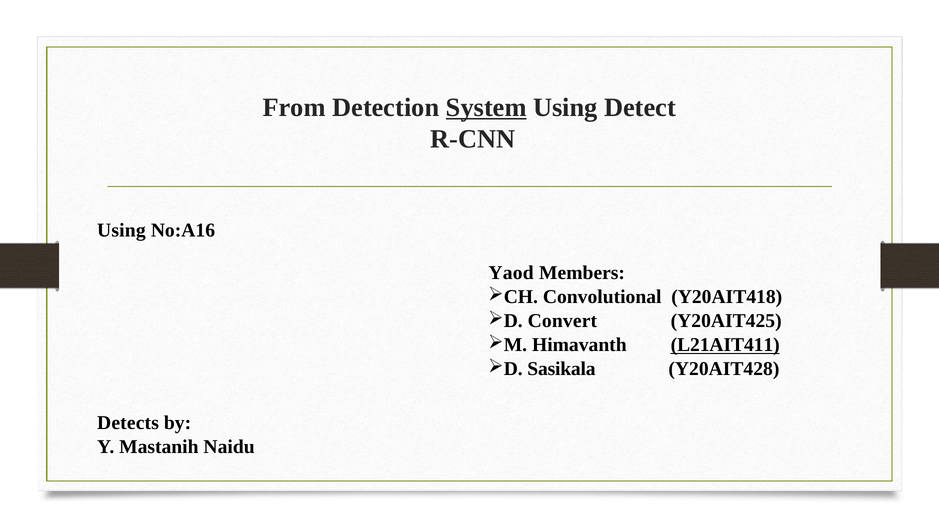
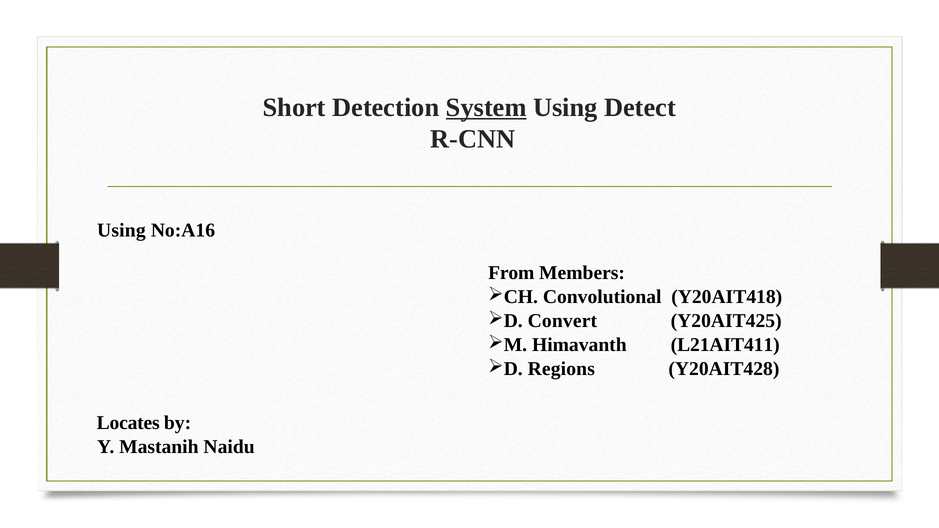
From: From -> Short
Yaod: Yaod -> From
L21AIT411 underline: present -> none
Sasikala: Sasikala -> Regions
Detects: Detects -> Locates
